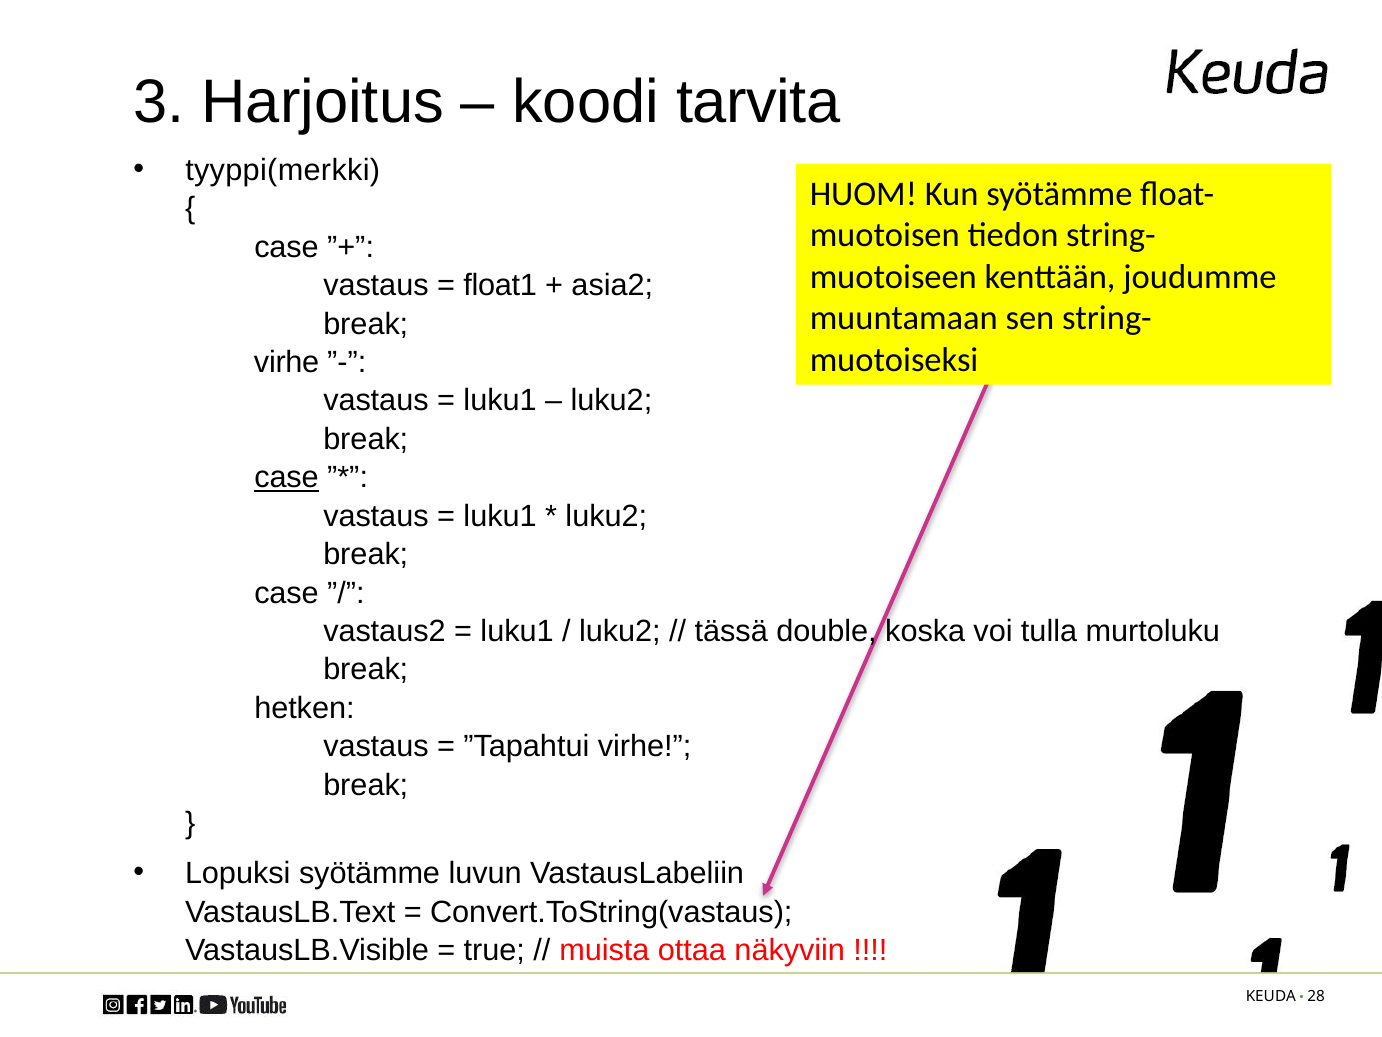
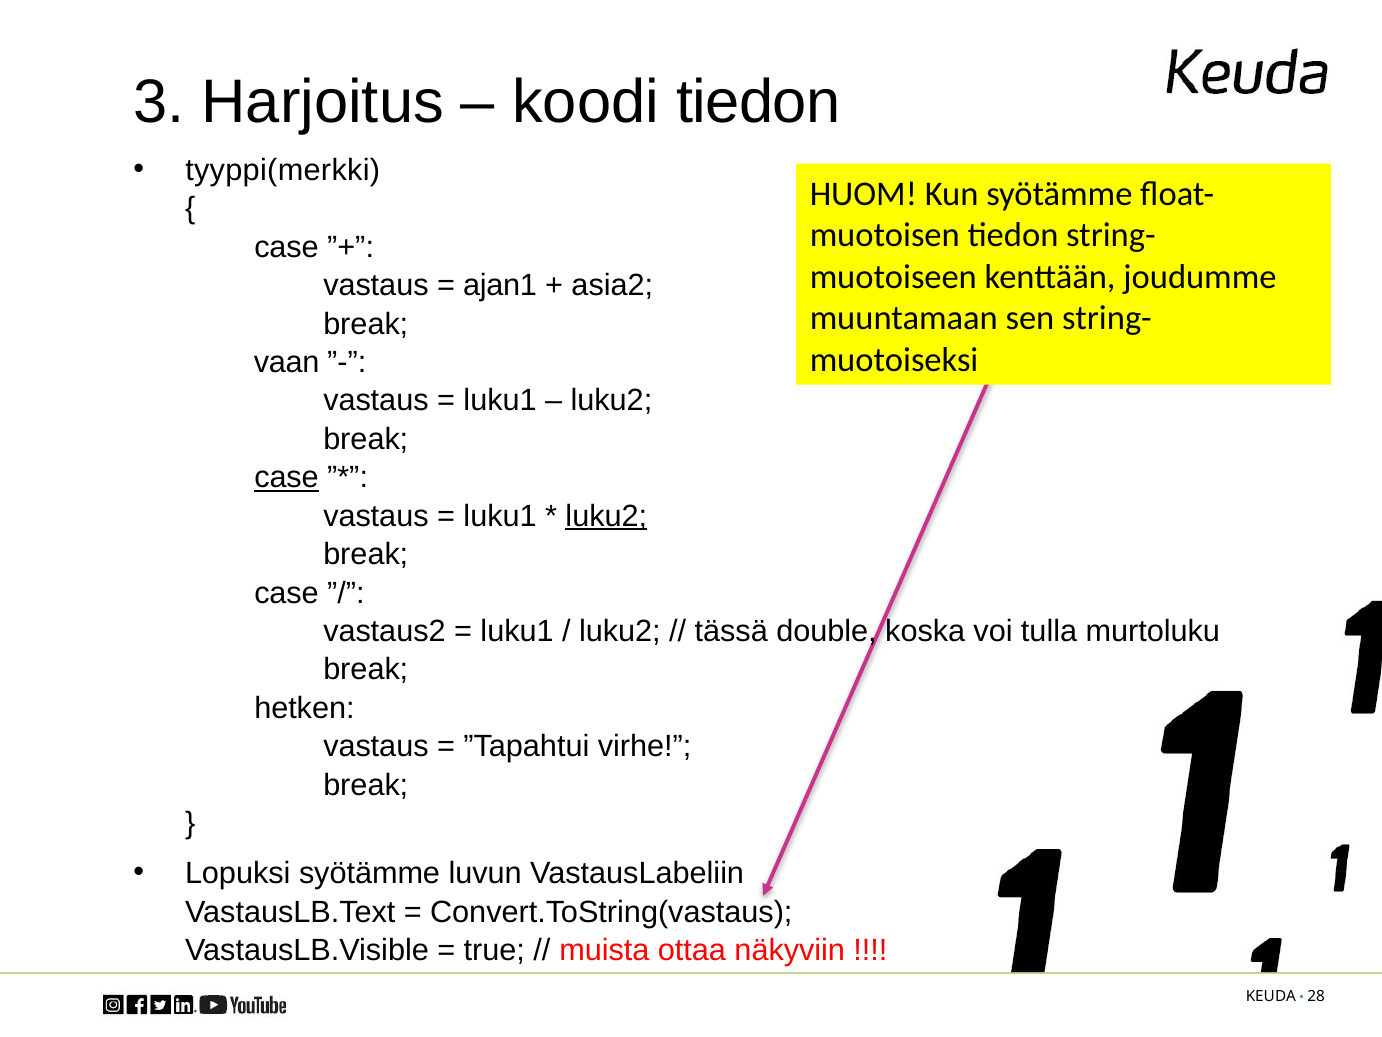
koodi tarvita: tarvita -> tiedon
float1: float1 -> ajan1
virhe at (287, 362): virhe -> vaan
luku2 at (606, 516) underline: none -> present
